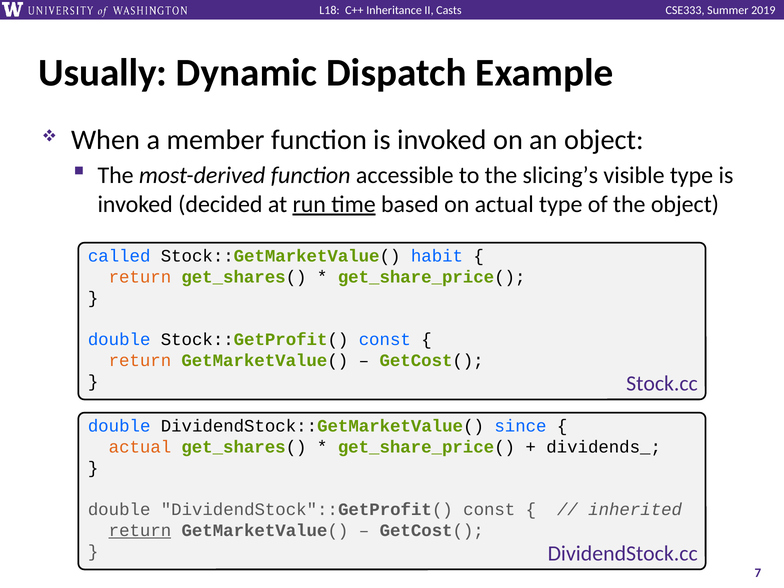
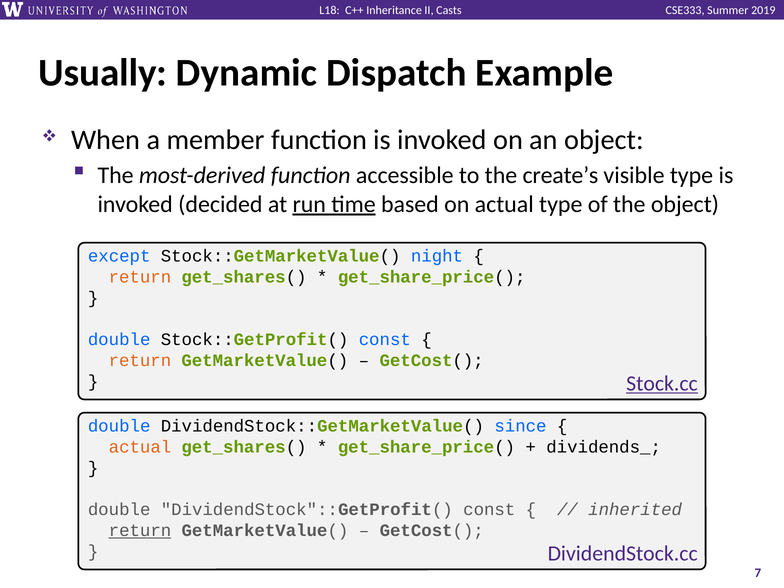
slicing’s: slicing’s -> create’s
called: called -> except
habit: habit -> night
Stock.cc underline: none -> present
